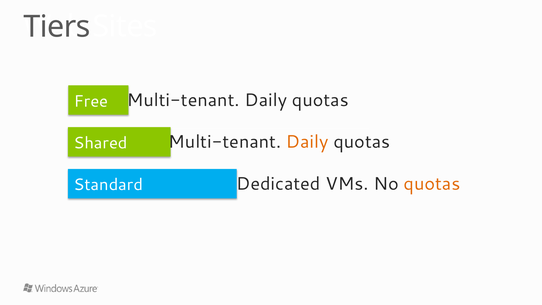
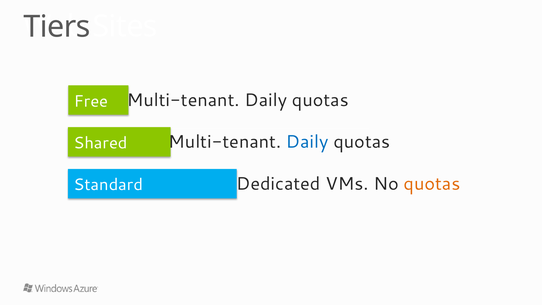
Daily at (307, 142) colour: orange -> blue
